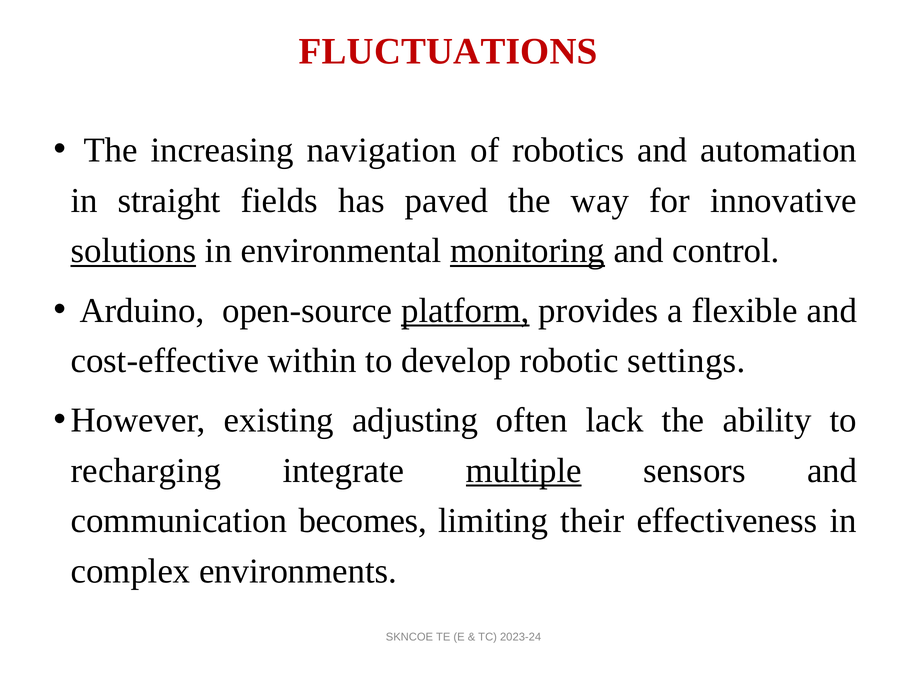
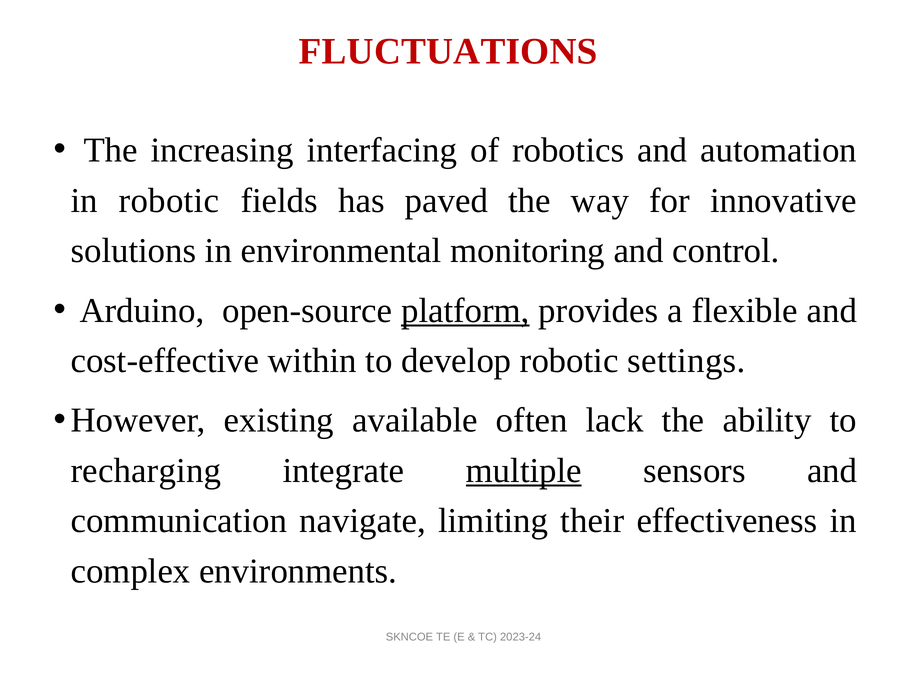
navigation: navigation -> interfacing
in straight: straight -> robotic
solutions underline: present -> none
monitoring underline: present -> none
adjusting: adjusting -> available
becomes: becomes -> navigate
